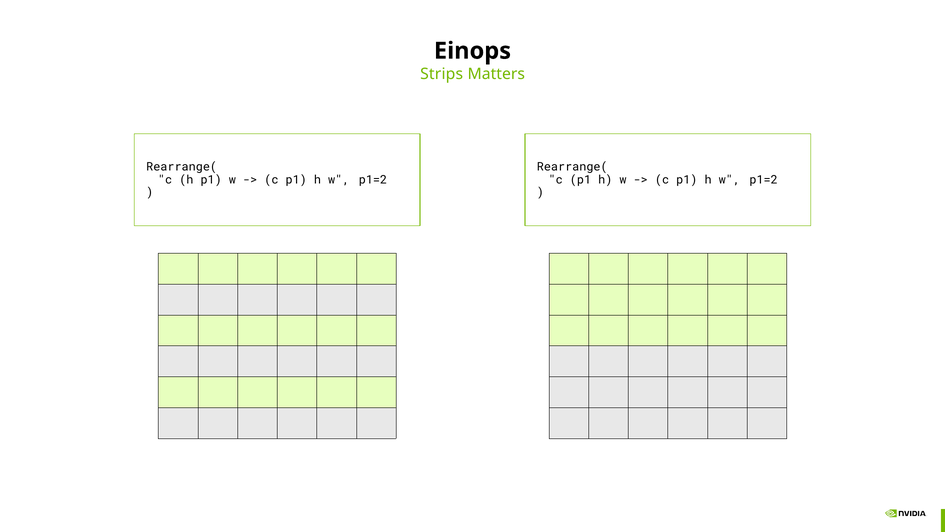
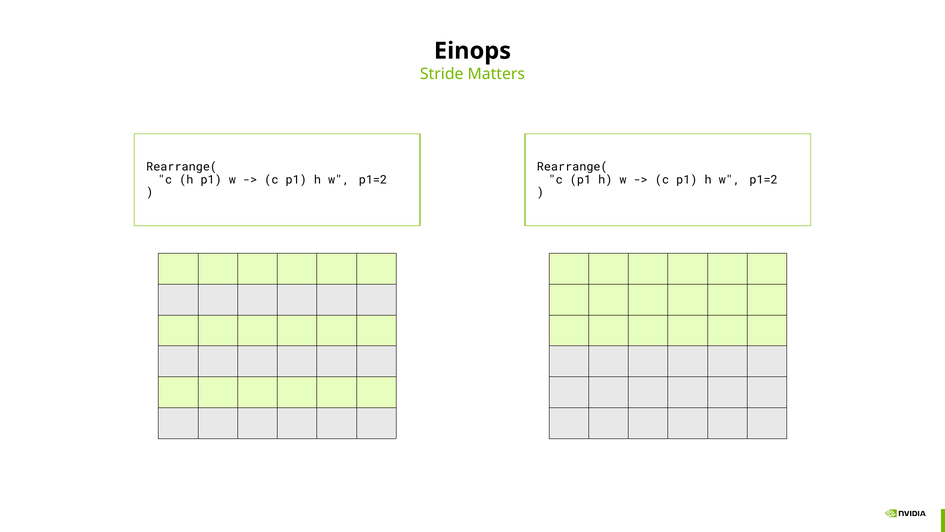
Strips: Strips -> Stride
